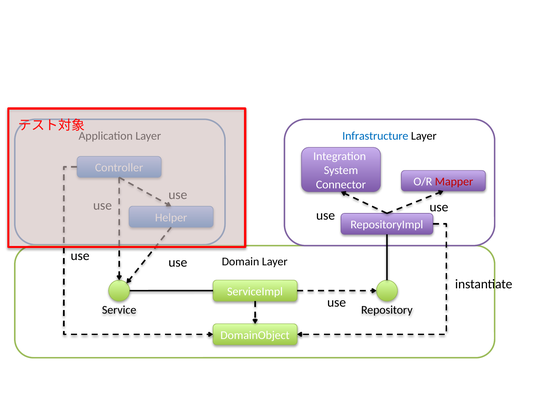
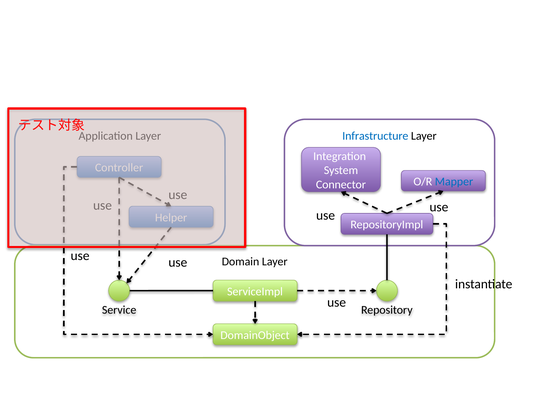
Mapper colour: red -> blue
